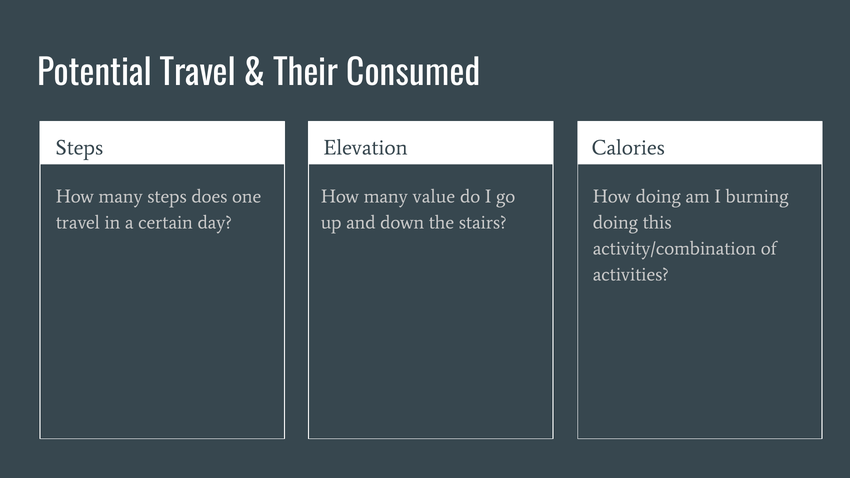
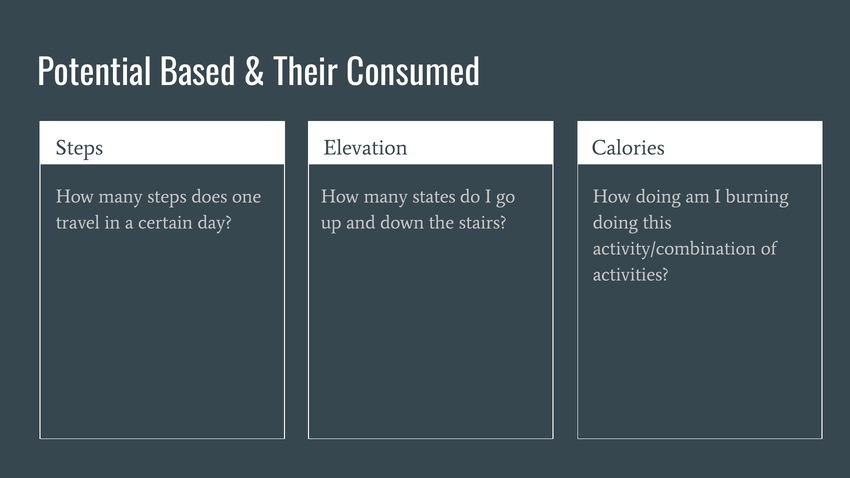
Potential Travel: Travel -> Based
value: value -> states
